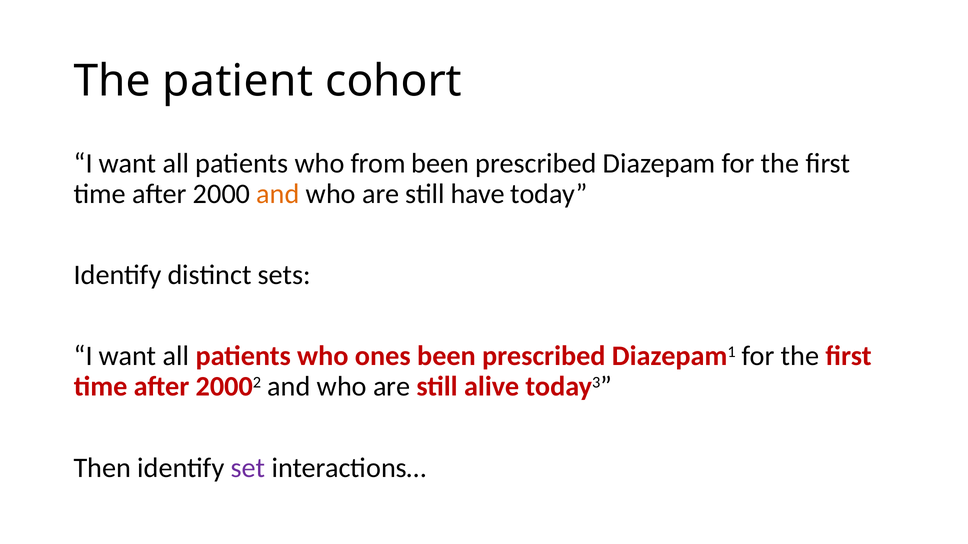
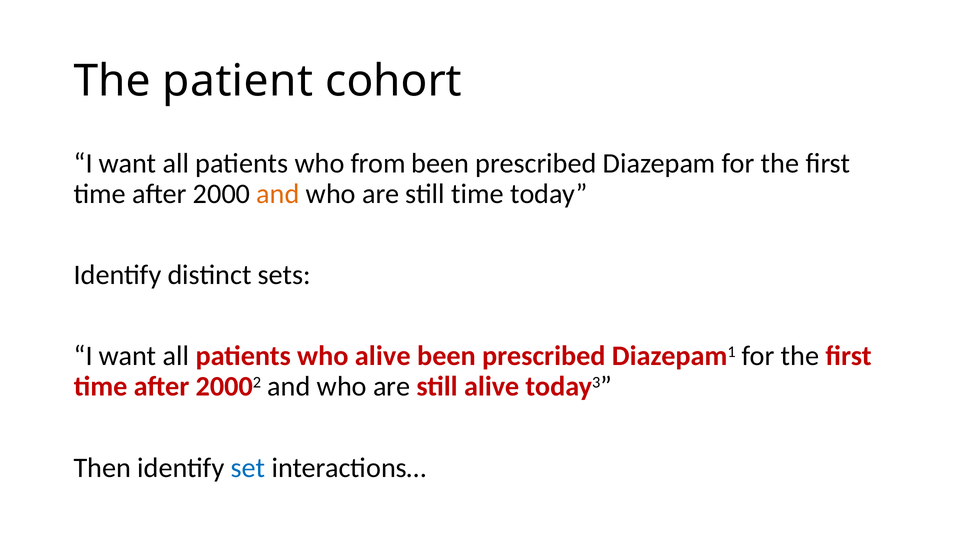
still have: have -> time
who ones: ones -> alive
set colour: purple -> blue
